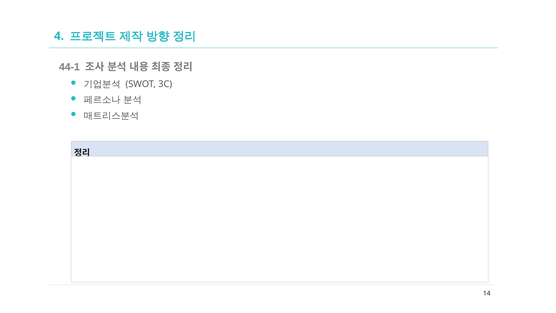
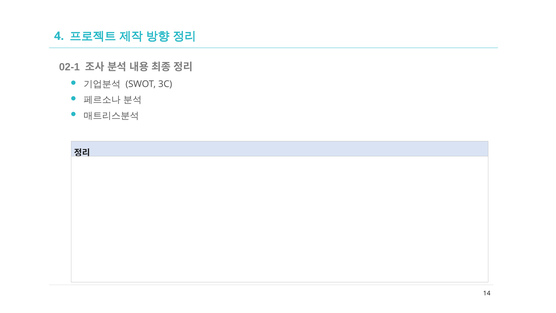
44-1: 44-1 -> 02-1
